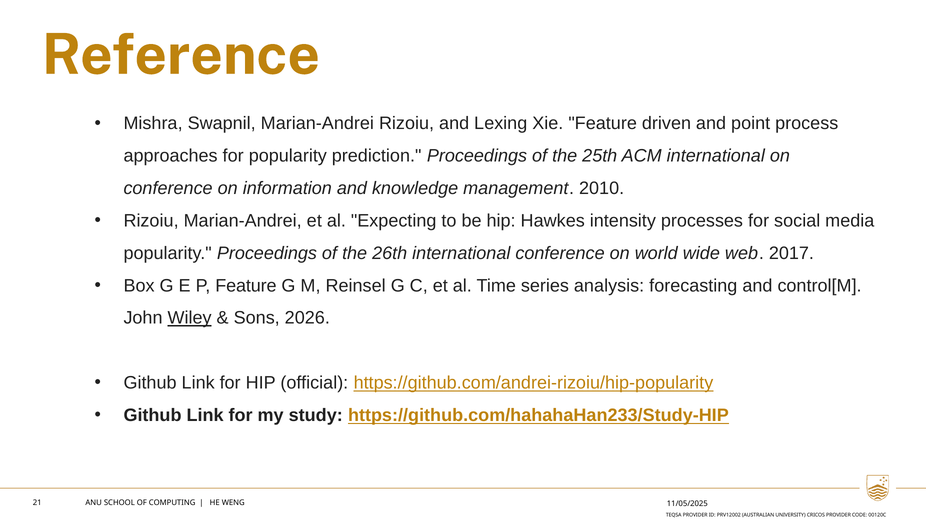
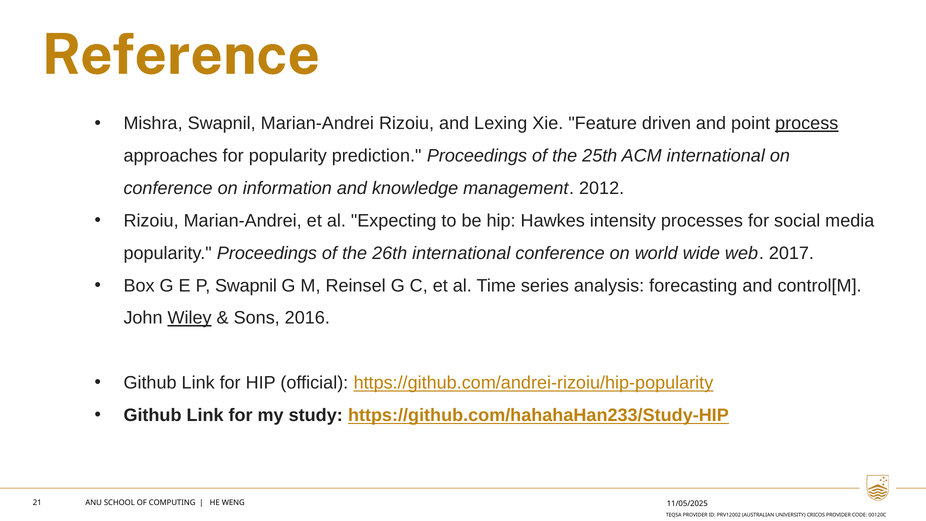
process underline: none -> present
2010: 2010 -> 2012
P Feature: Feature -> Swapnil
2026: 2026 -> 2016
